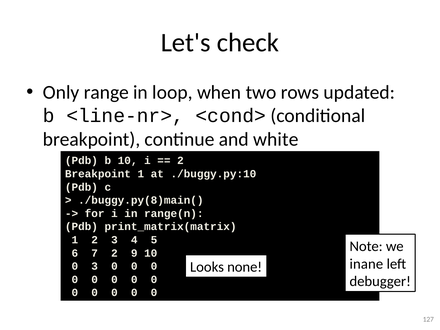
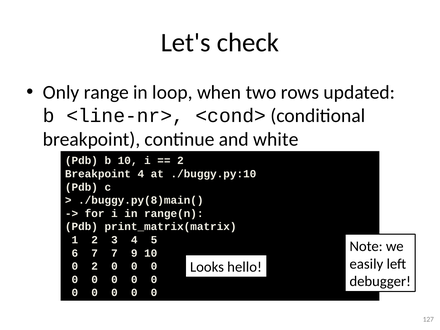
Breakpoint 1: 1 -> 4
7 2: 2 -> 7
inane: inane -> easily
none: none -> hello
0 3: 3 -> 2
